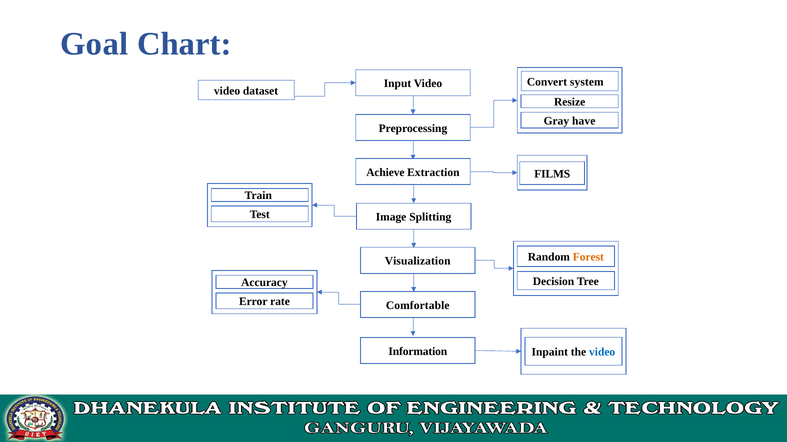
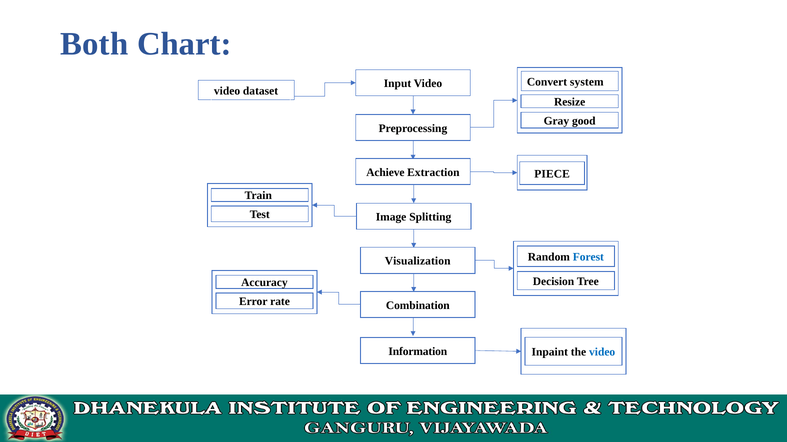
Goal: Goal -> Both
have: have -> good
FILMS: FILMS -> PIECE
Forest colour: orange -> blue
Comfortable: Comfortable -> Combination
